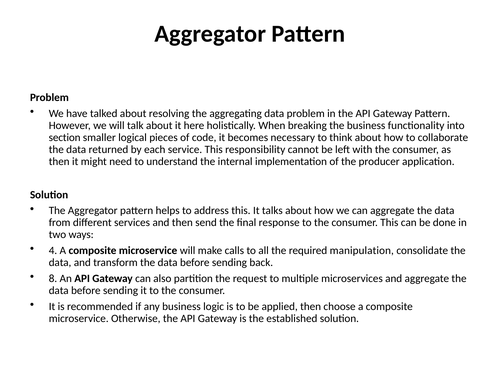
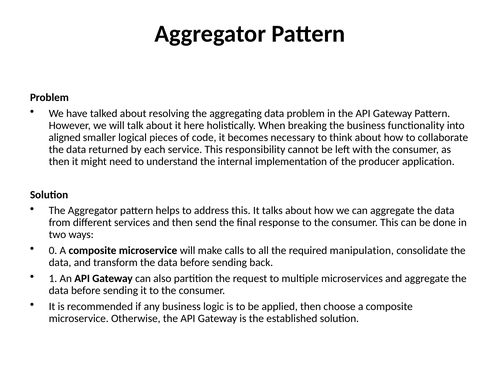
section: section -> aligned
4: 4 -> 0
8: 8 -> 1
